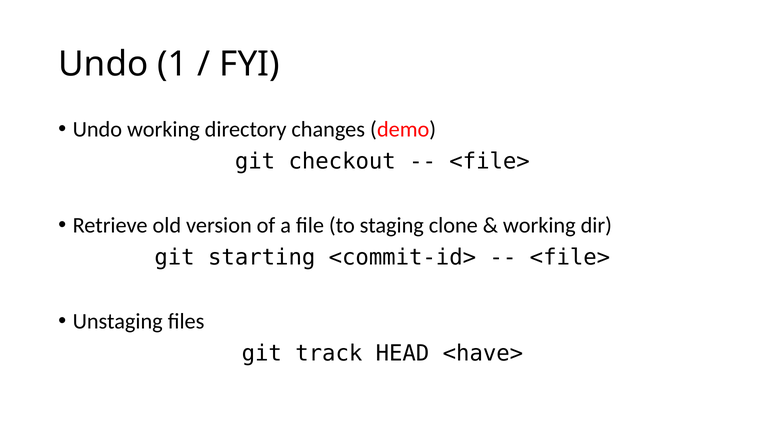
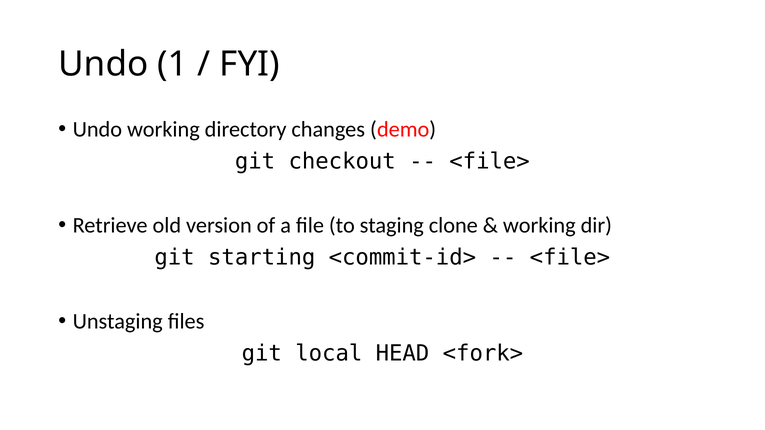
track: track -> local
<have>: <have> -> <fork>
